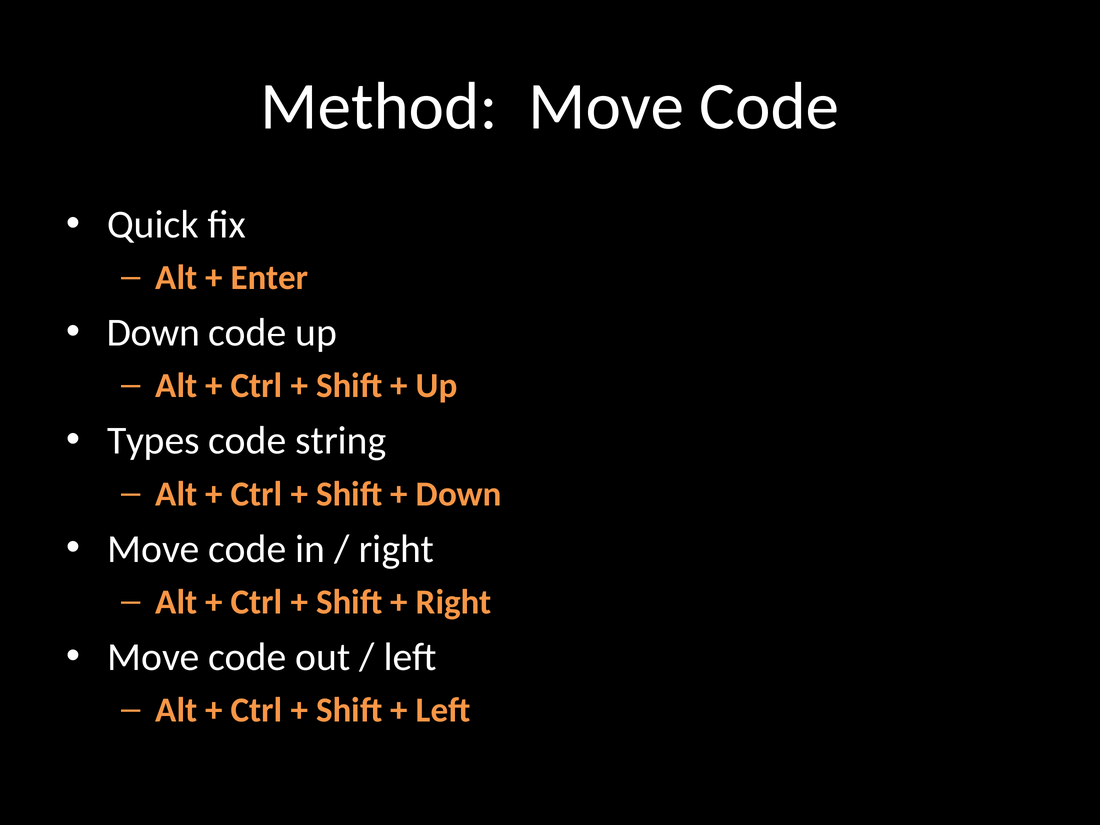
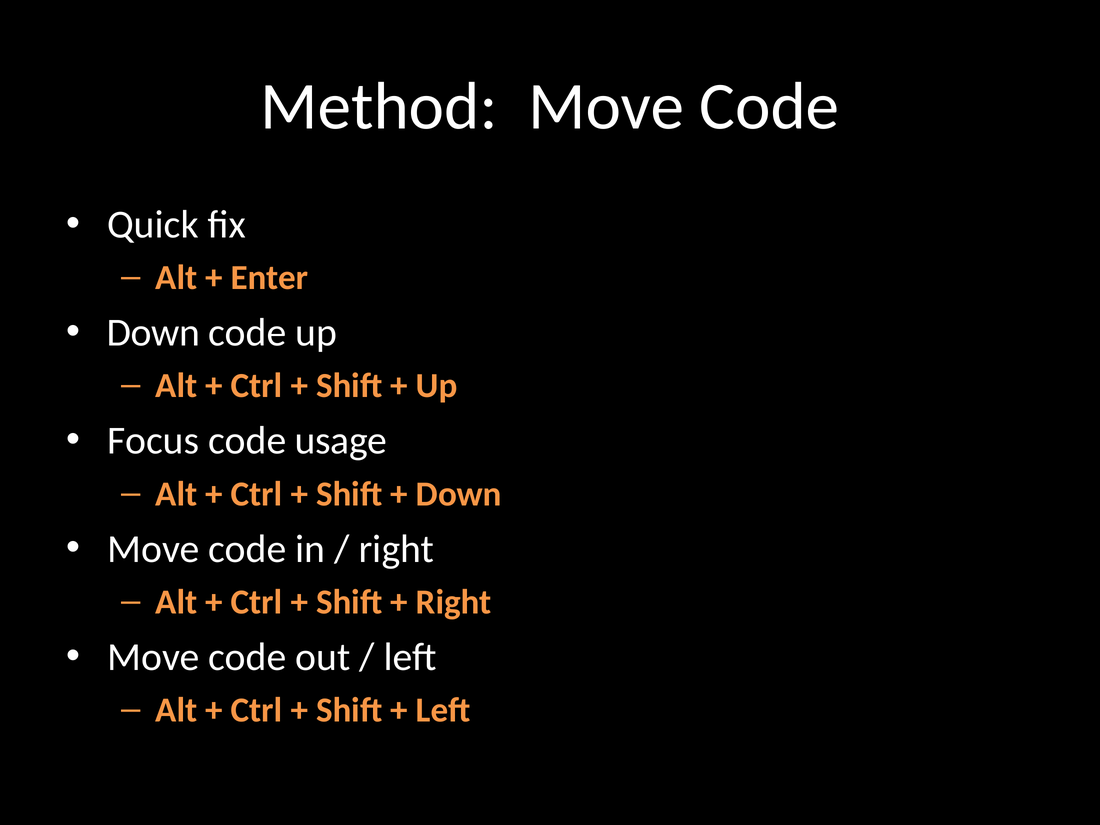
Types: Types -> Focus
string: string -> usage
